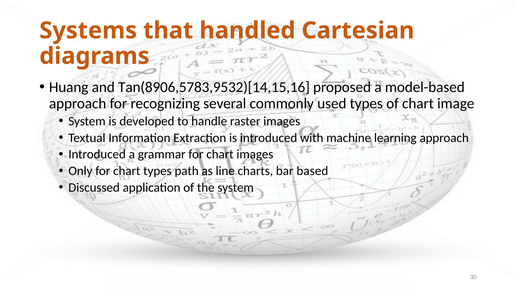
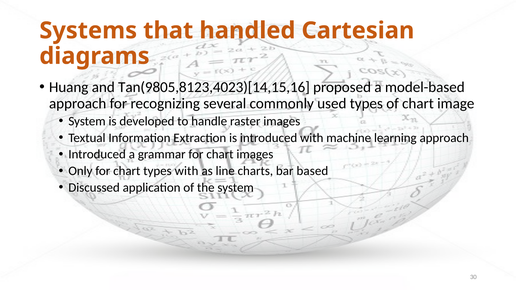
Tan(8906,5783,9532)[14,15,16: Tan(8906,5783,9532)[14,15,16 -> Tan(9805,8123,4023)[14,15,16
types path: path -> with
